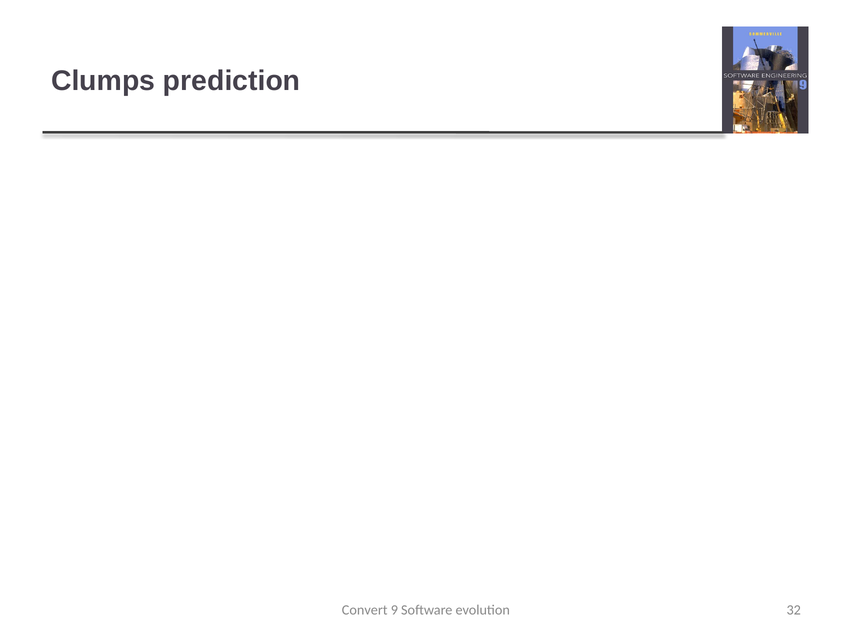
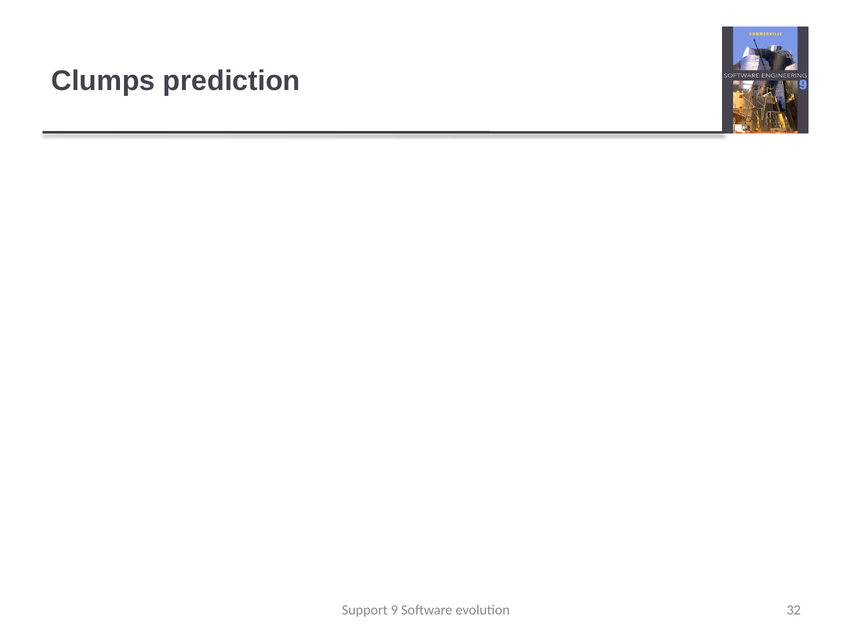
Convert: Convert -> Support
